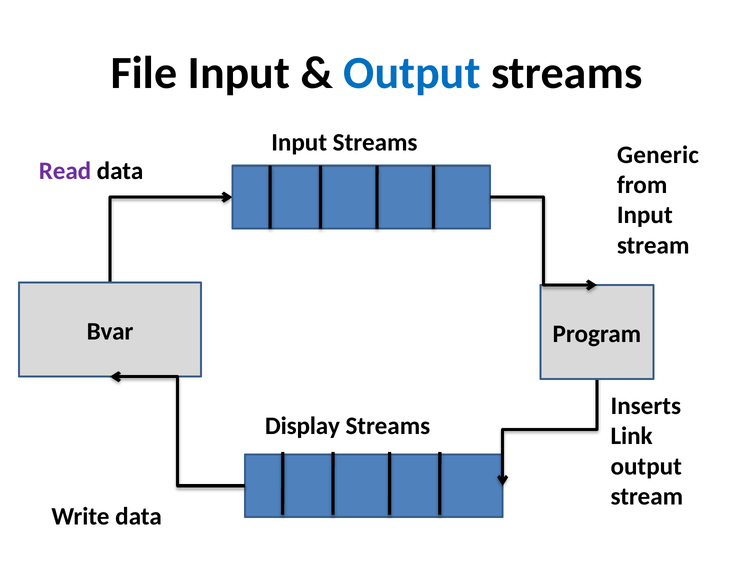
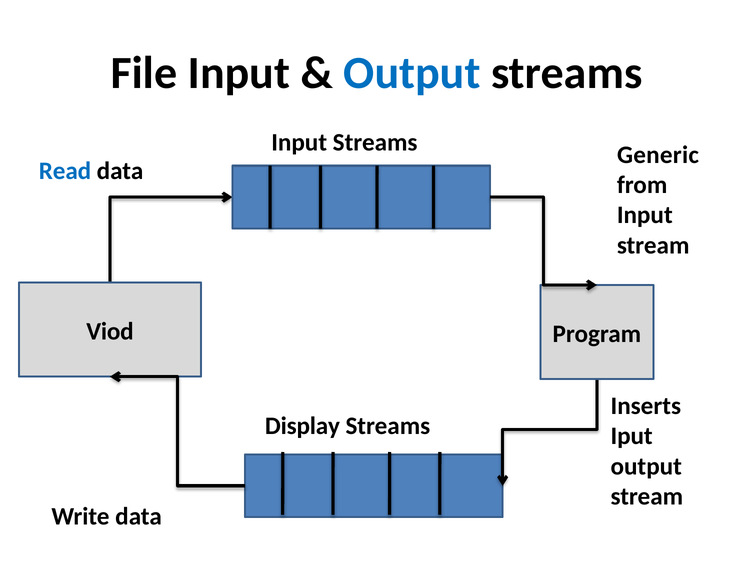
Read colour: purple -> blue
Bvar: Bvar -> Viod
Link: Link -> Iput
